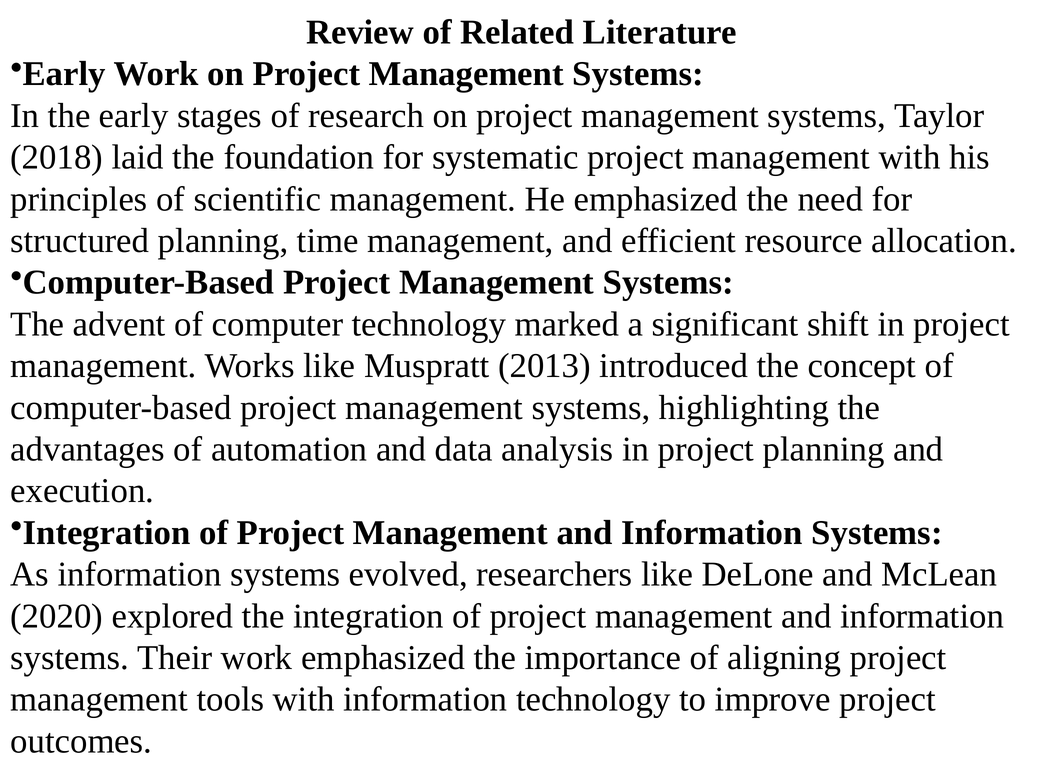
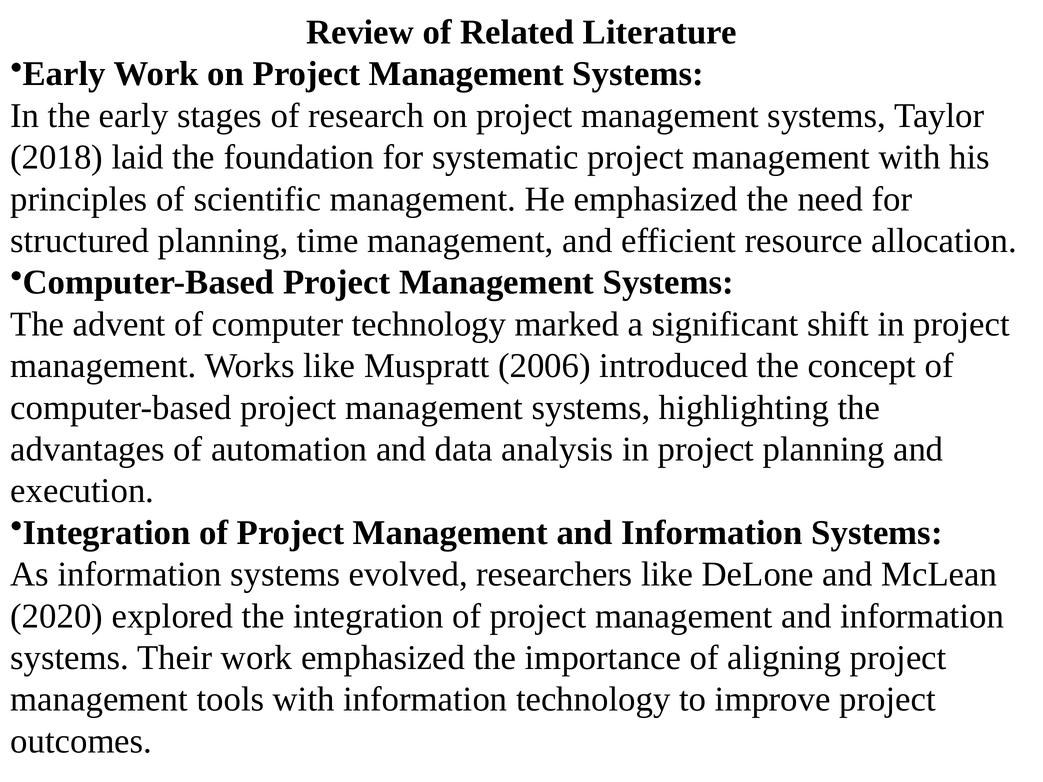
2013: 2013 -> 2006
